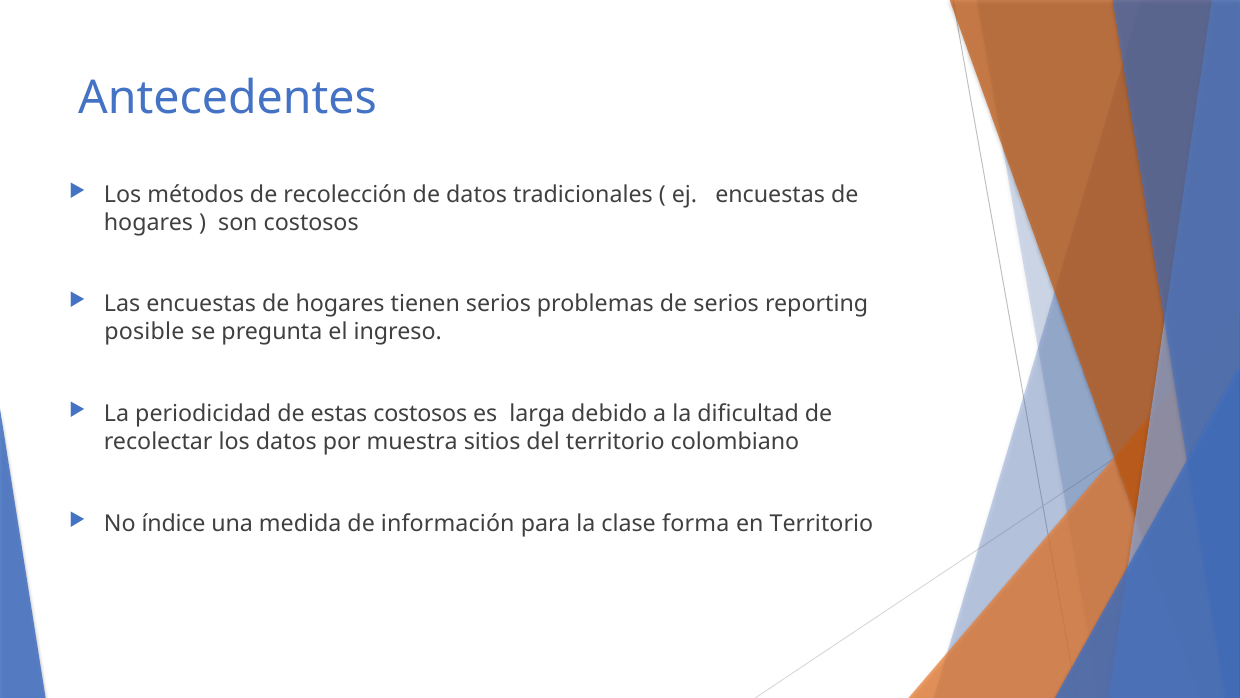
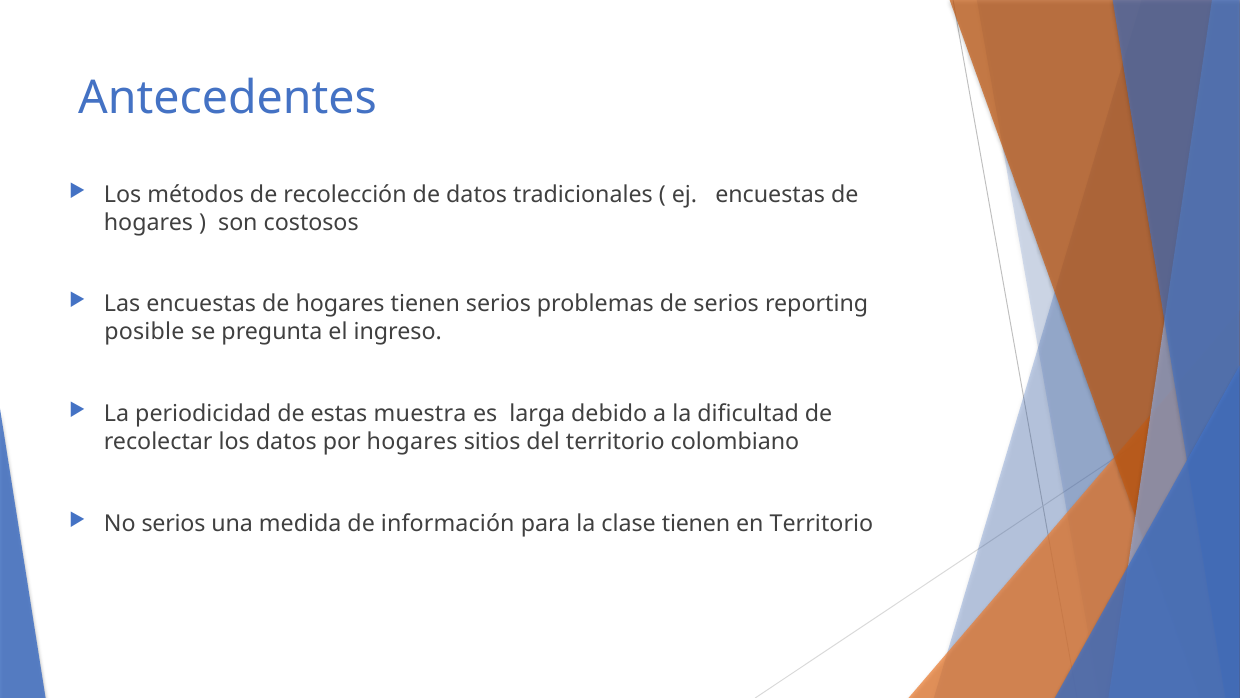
estas costosos: costosos -> muestra
por muestra: muestra -> hogares
No índice: índice -> serios
clase forma: forma -> tienen
